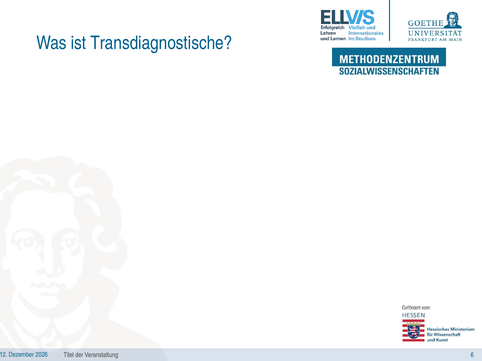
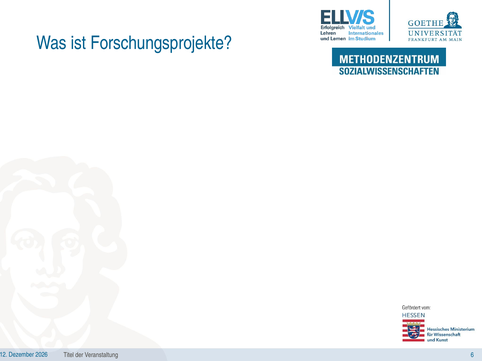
Transdiagnostische: Transdiagnostische -> Forschungsprojekte
